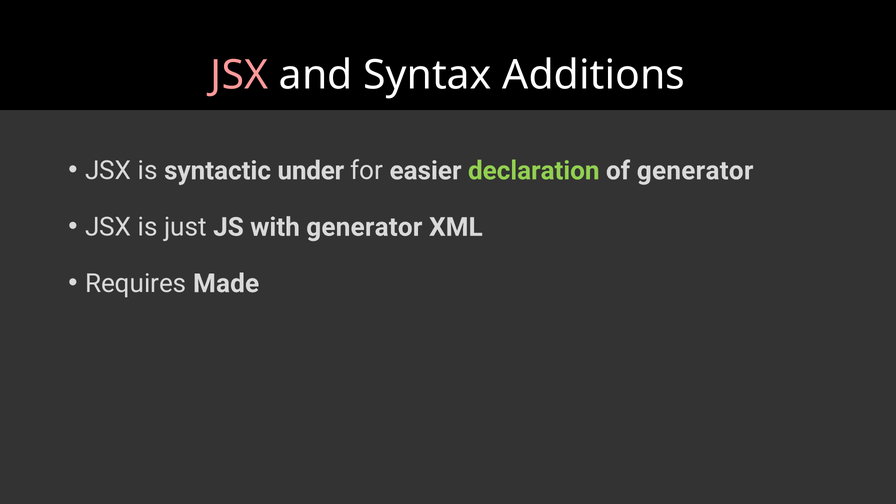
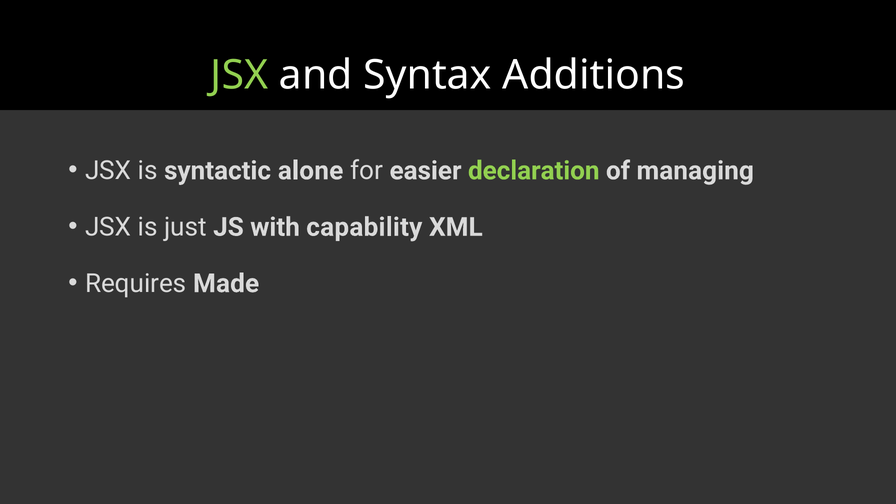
JSX at (239, 75) colour: pink -> light green
under: under -> alone
of generator: generator -> managing
with generator: generator -> capability
